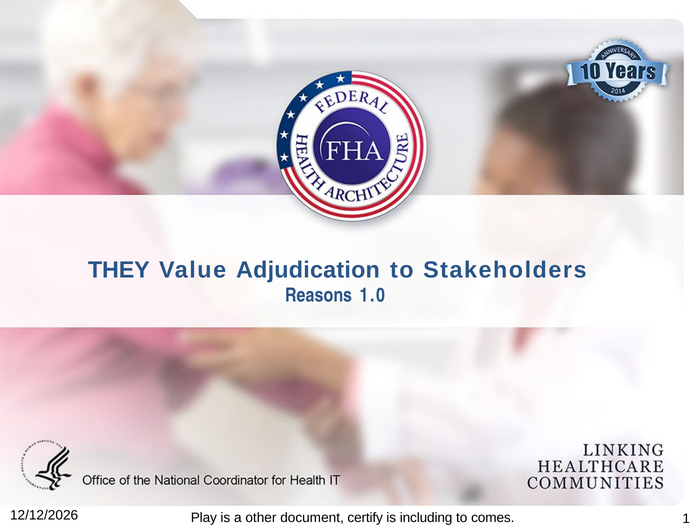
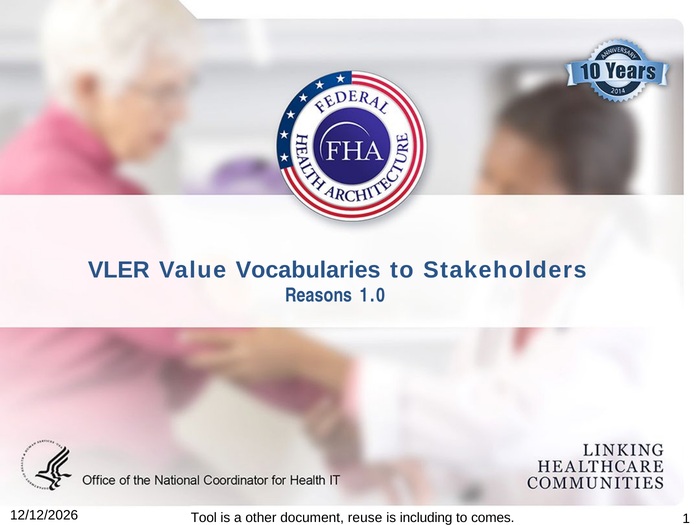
THEY: THEY -> VLER
Adjudication: Adjudication -> Vocabularies
Play: Play -> Tool
certify: certify -> reuse
